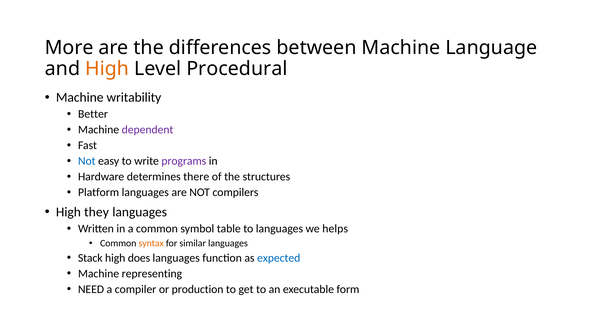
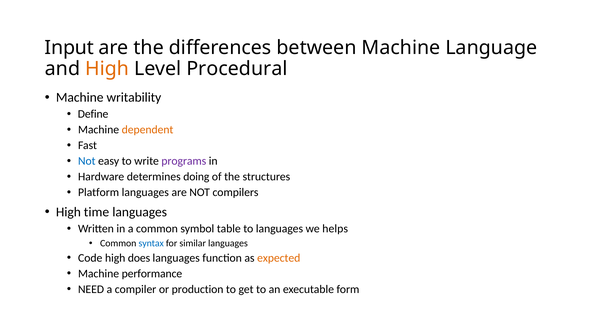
More: More -> Input
Better: Better -> Define
dependent colour: purple -> orange
there: there -> doing
they: they -> time
syntax colour: orange -> blue
Stack: Stack -> Code
expected colour: blue -> orange
representing: representing -> performance
